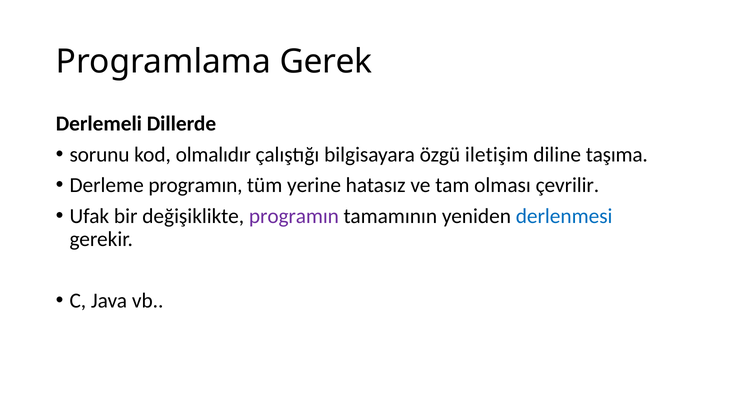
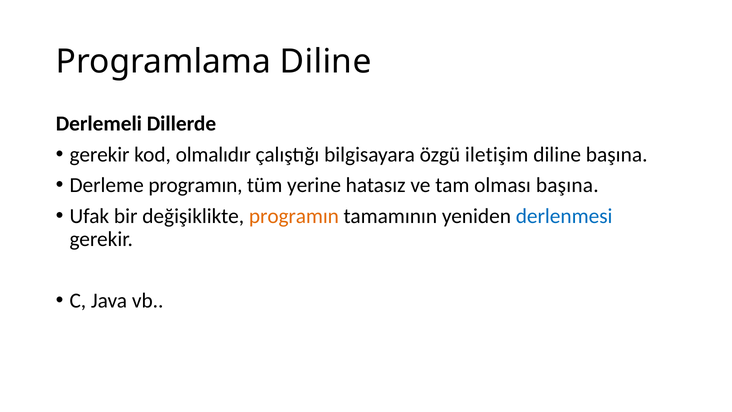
Programlama Gerek: Gerek -> Diline
sorunu at (100, 154): sorunu -> gerekir
diline taşıma: taşıma -> başına
olması çevrilir: çevrilir -> başına
programın at (294, 216) colour: purple -> orange
